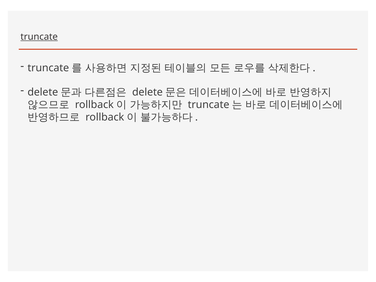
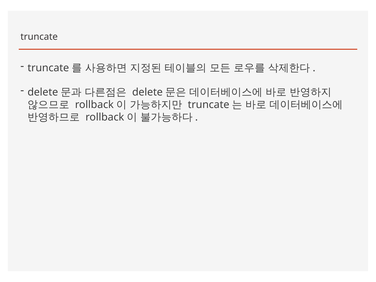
truncate underline: present -> none
